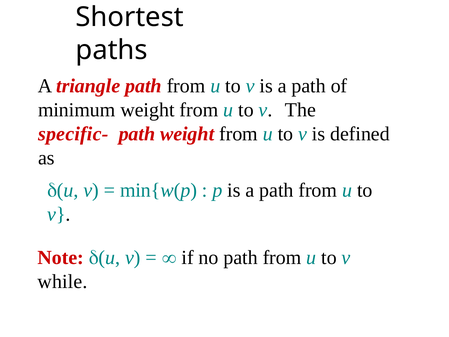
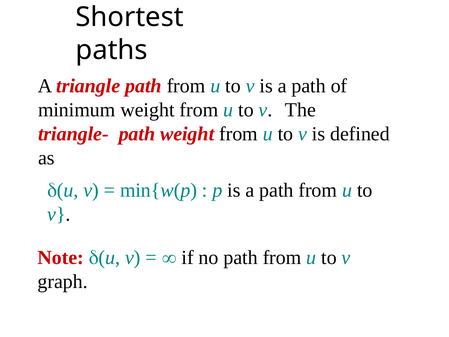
specific-: specific- -> triangle-
while: while -> graph
